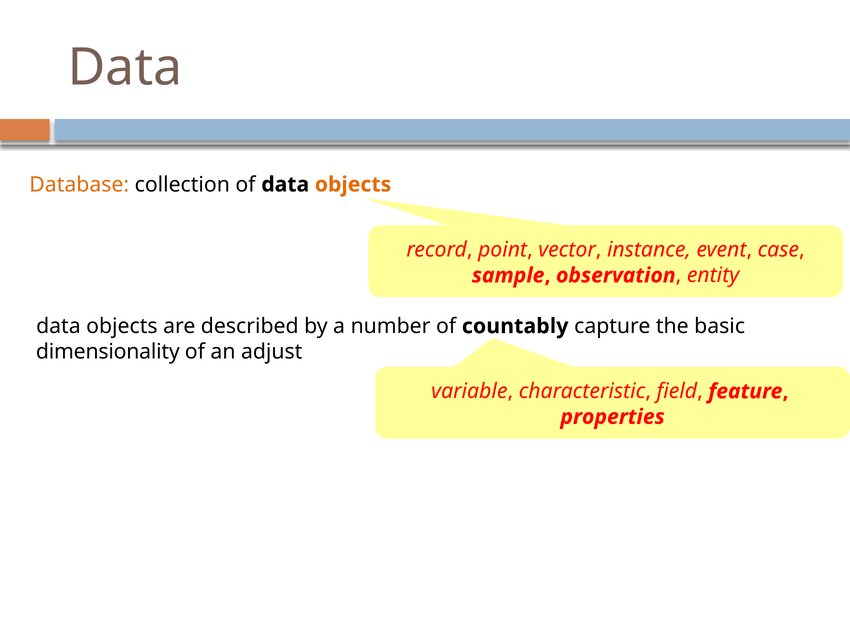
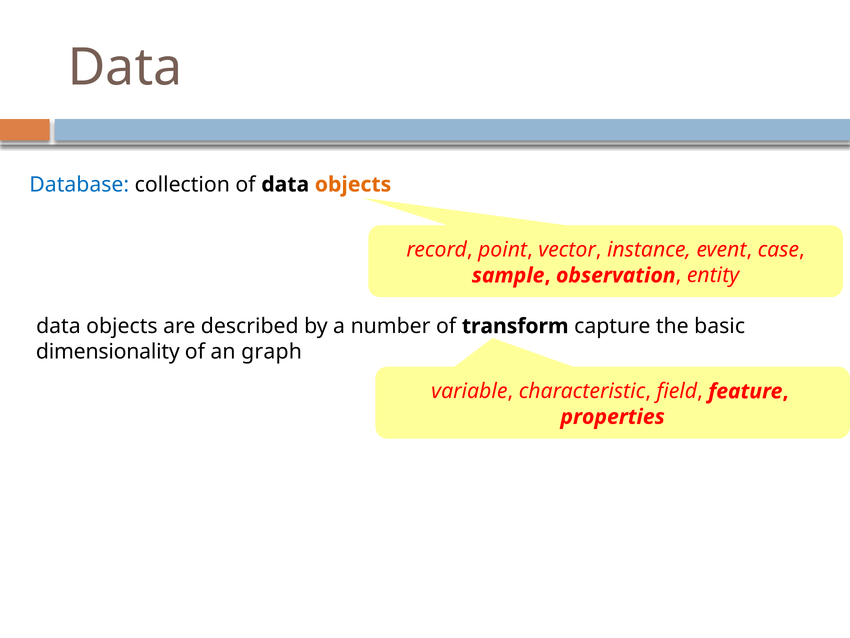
Database colour: orange -> blue
countably: countably -> transform
adjust: adjust -> graph
